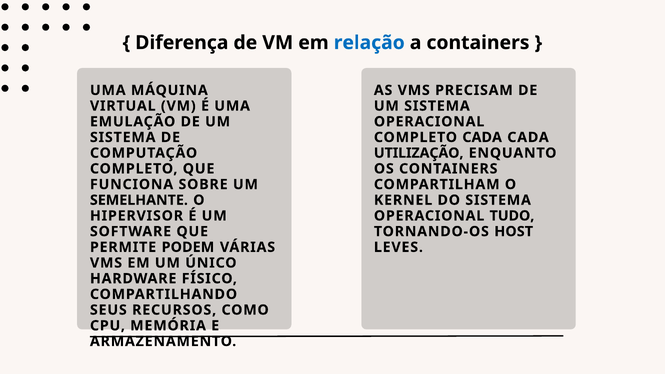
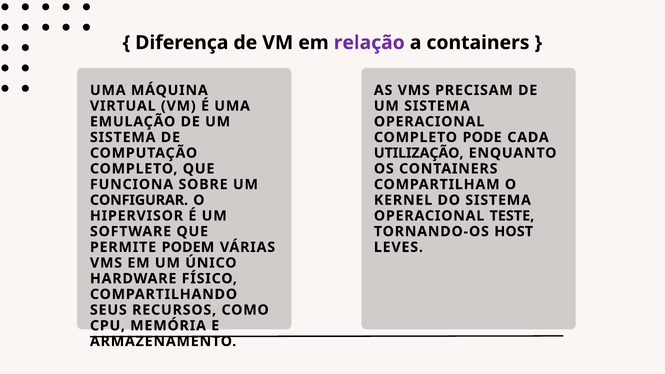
relação colour: blue -> purple
COMPLETO CADA: CADA -> PODE
SEMELHANTE: SEMELHANTE -> CONFIGURAR
TUDO: TUDO -> TESTE
